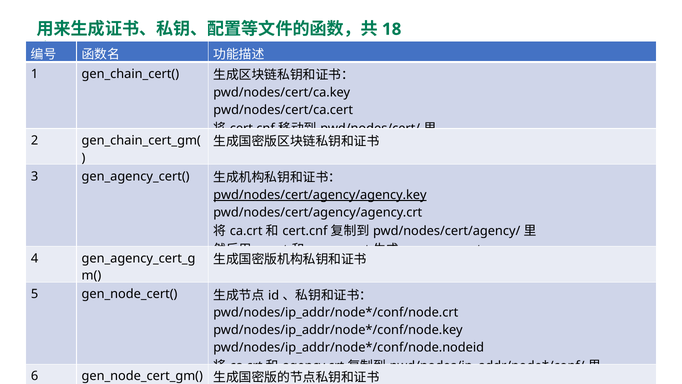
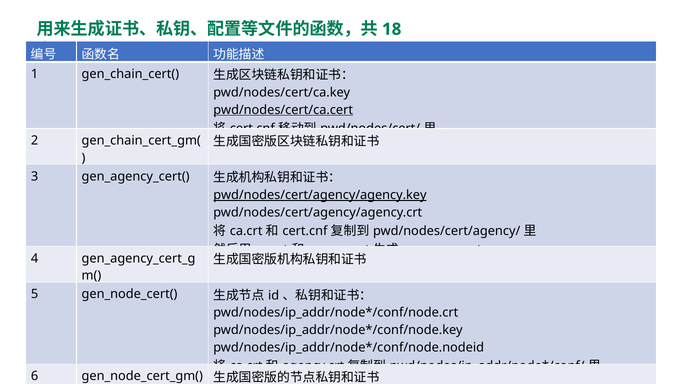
pwd/nodes/cert/ca.cert underline: none -> present
